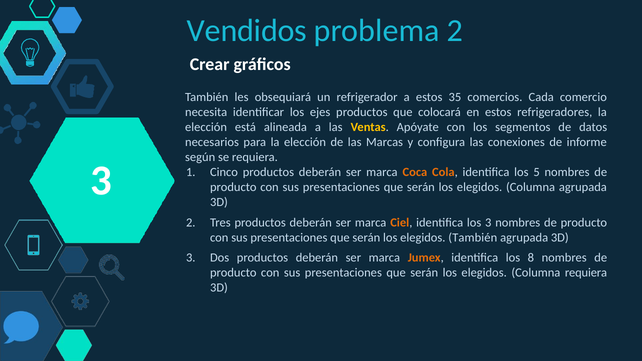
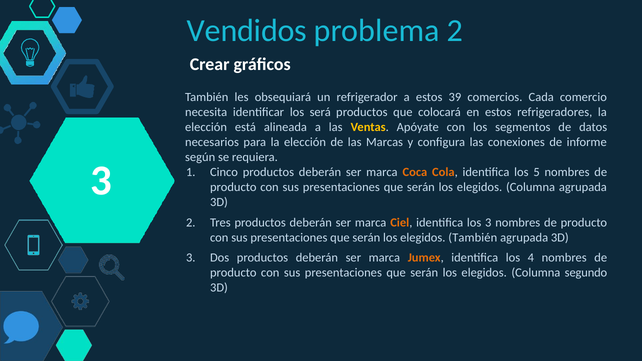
35: 35 -> 39
ejes: ejes -> será
8: 8 -> 4
Columna requiera: requiera -> segundo
